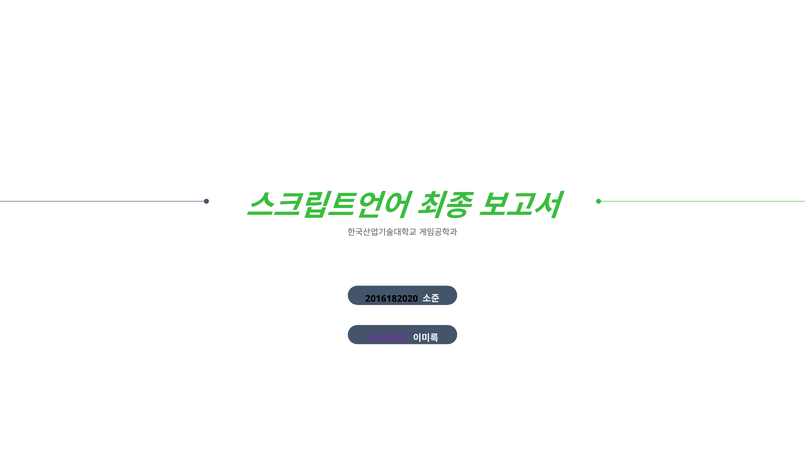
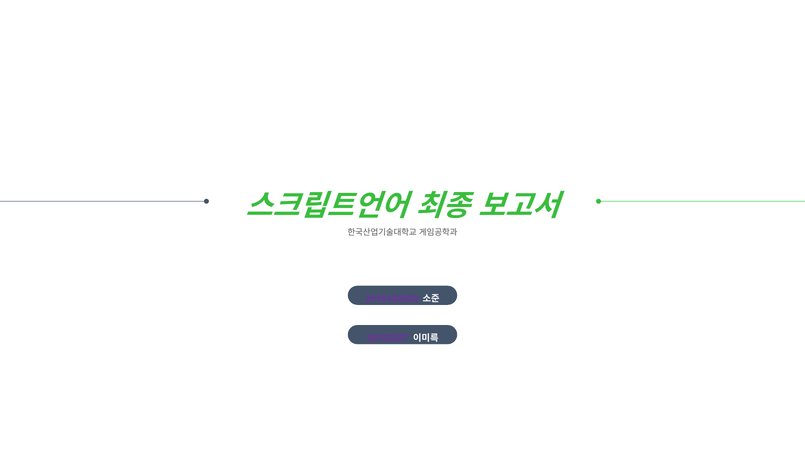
2016182020 colour: black -> purple
